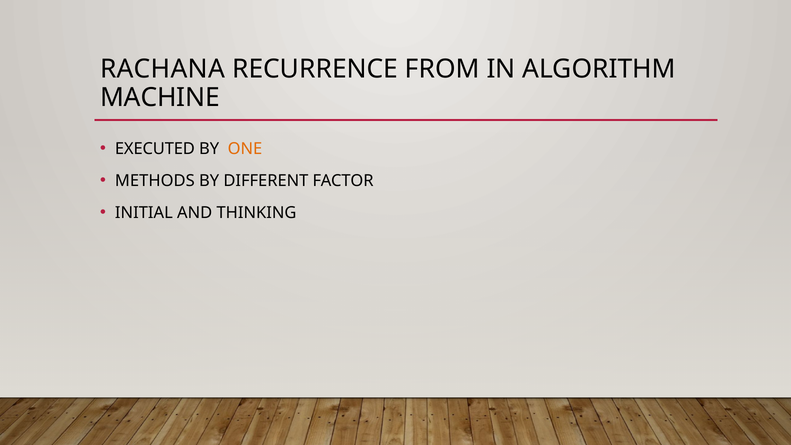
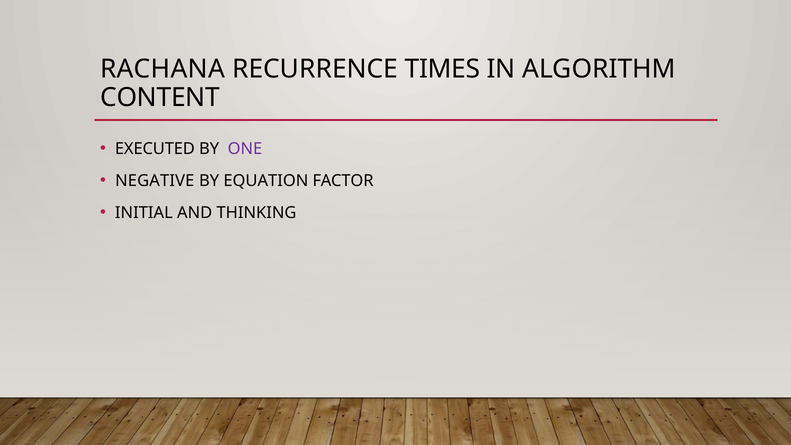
FROM: FROM -> TIMES
MACHINE: MACHINE -> CONTENT
ONE colour: orange -> purple
METHODS: METHODS -> NEGATIVE
DIFFERENT: DIFFERENT -> EQUATION
